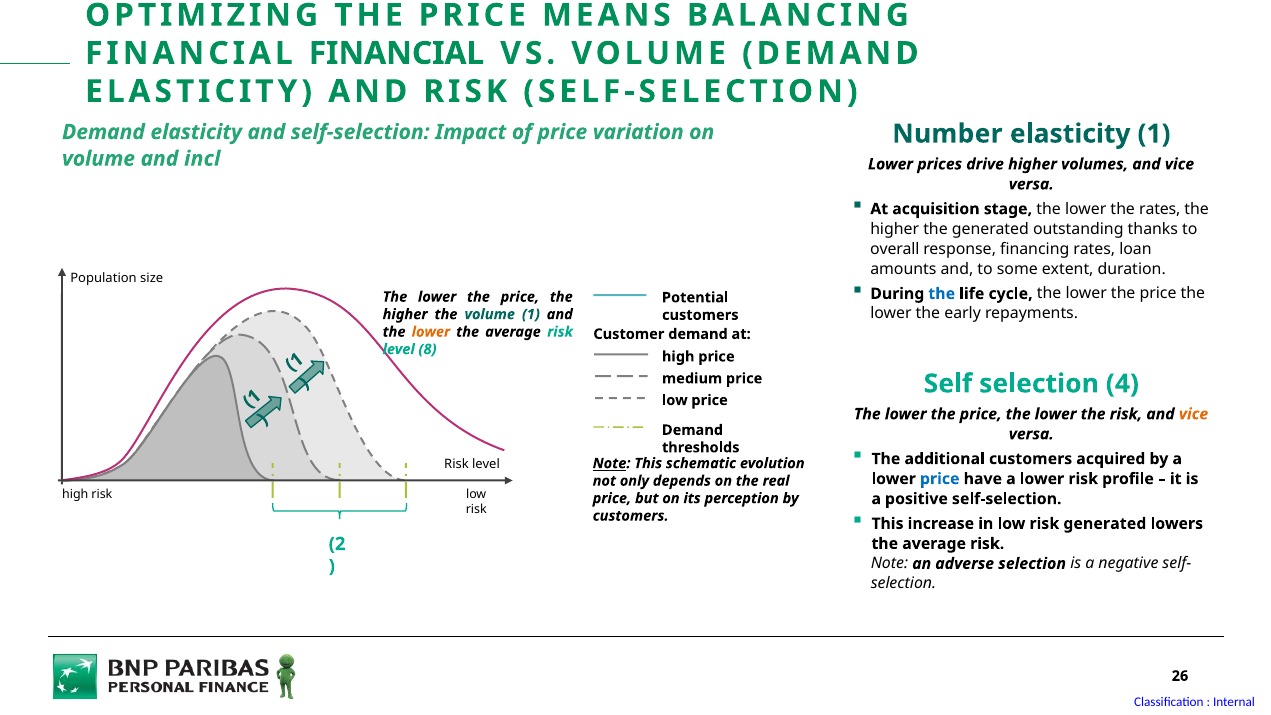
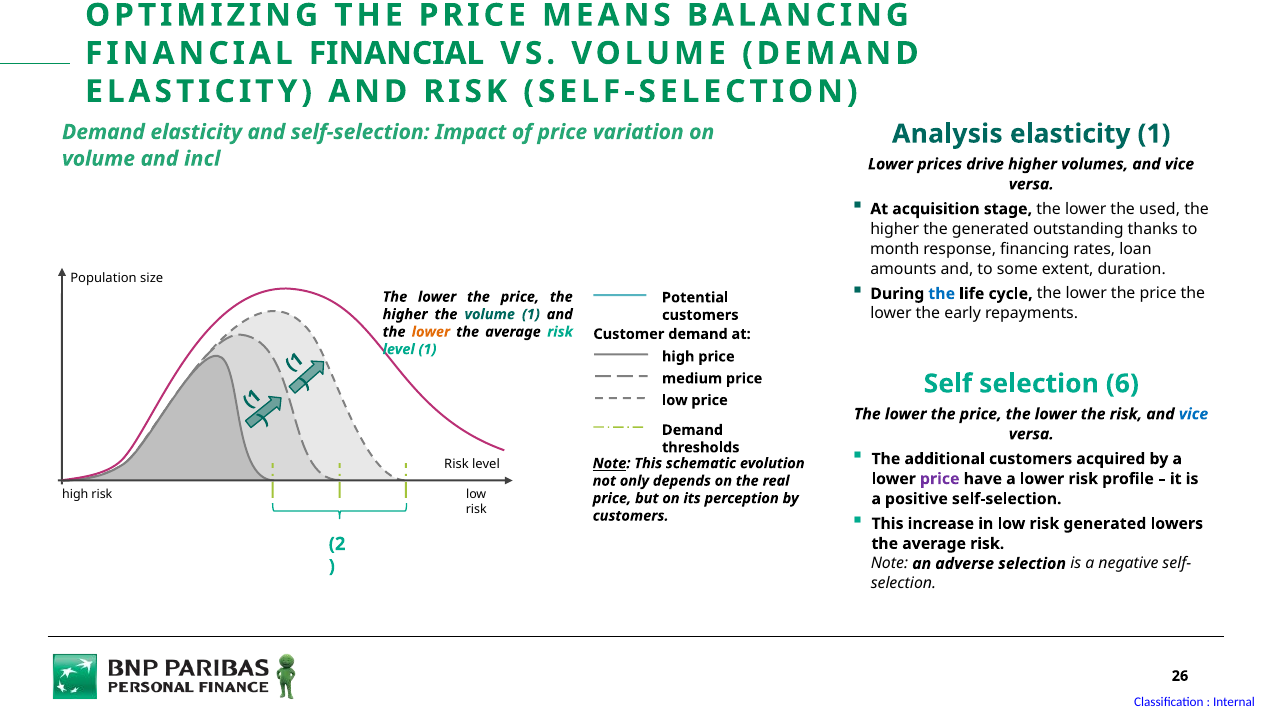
Number: Number -> Analysis
the rates: rates -> used
overall: overall -> month
level 8: 8 -> 1
4: 4 -> 6
vice at (1194, 414) colour: orange -> blue
price at (940, 479) colour: blue -> purple
